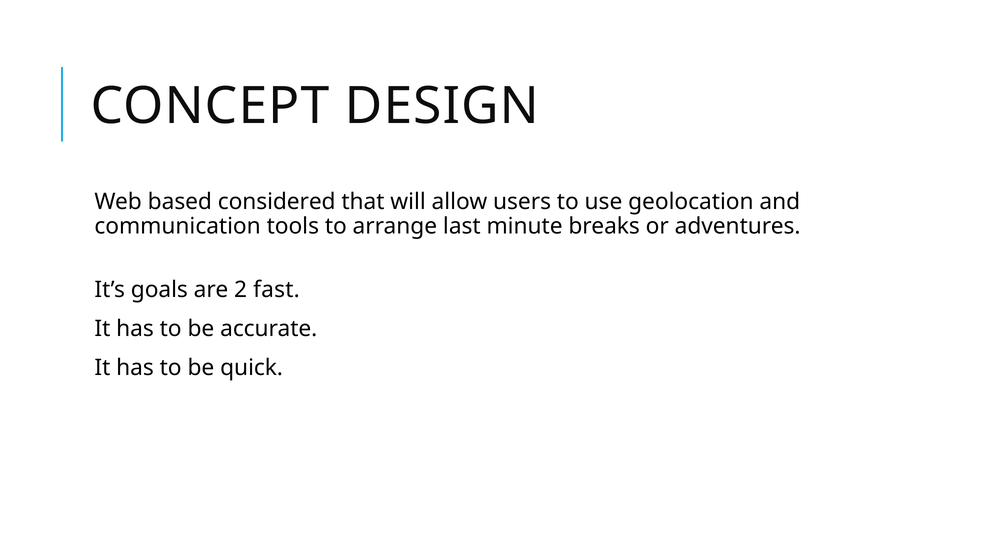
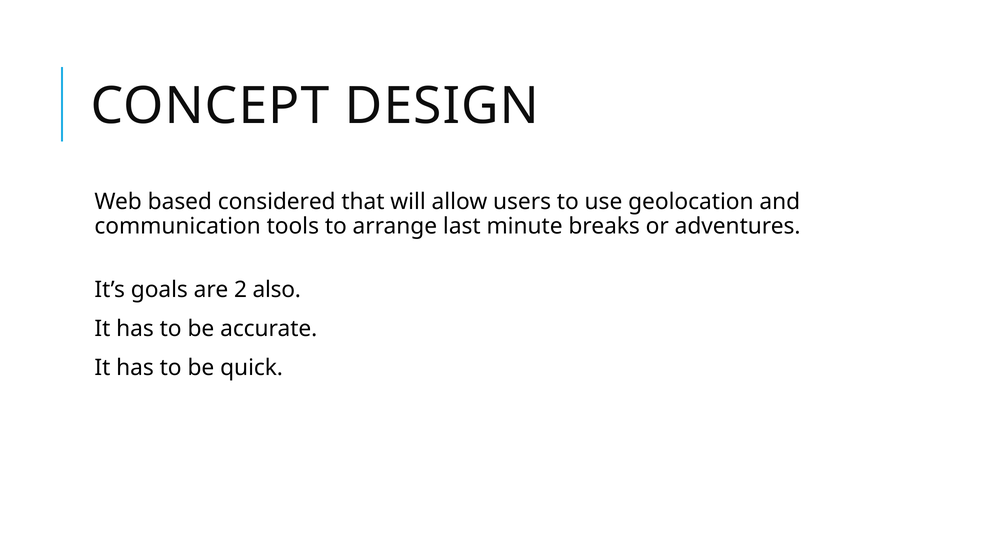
fast: fast -> also
